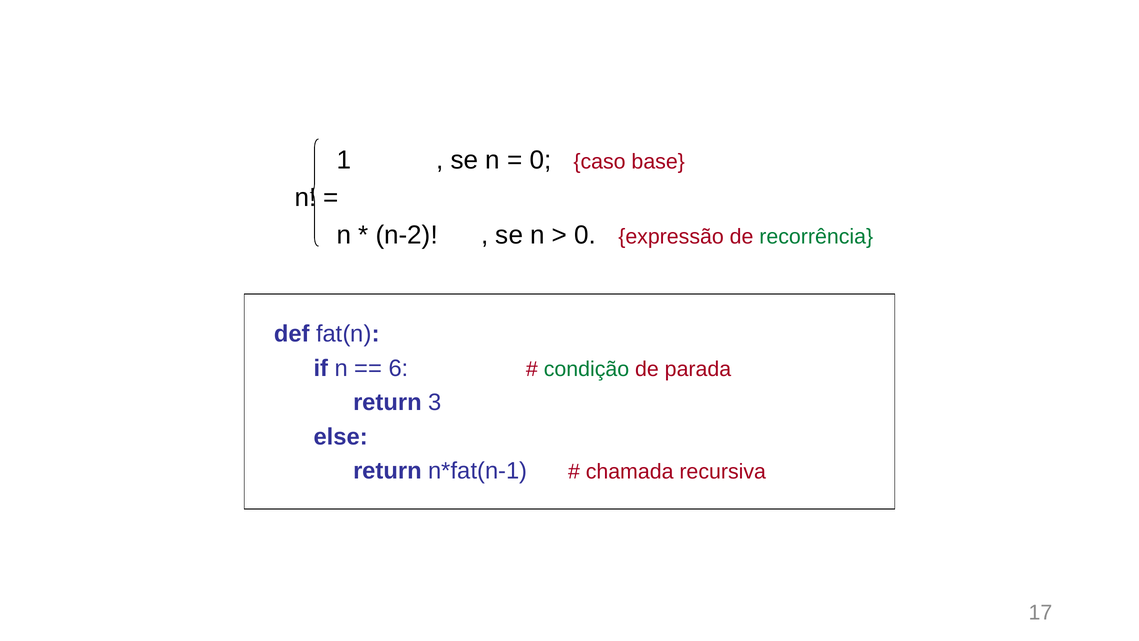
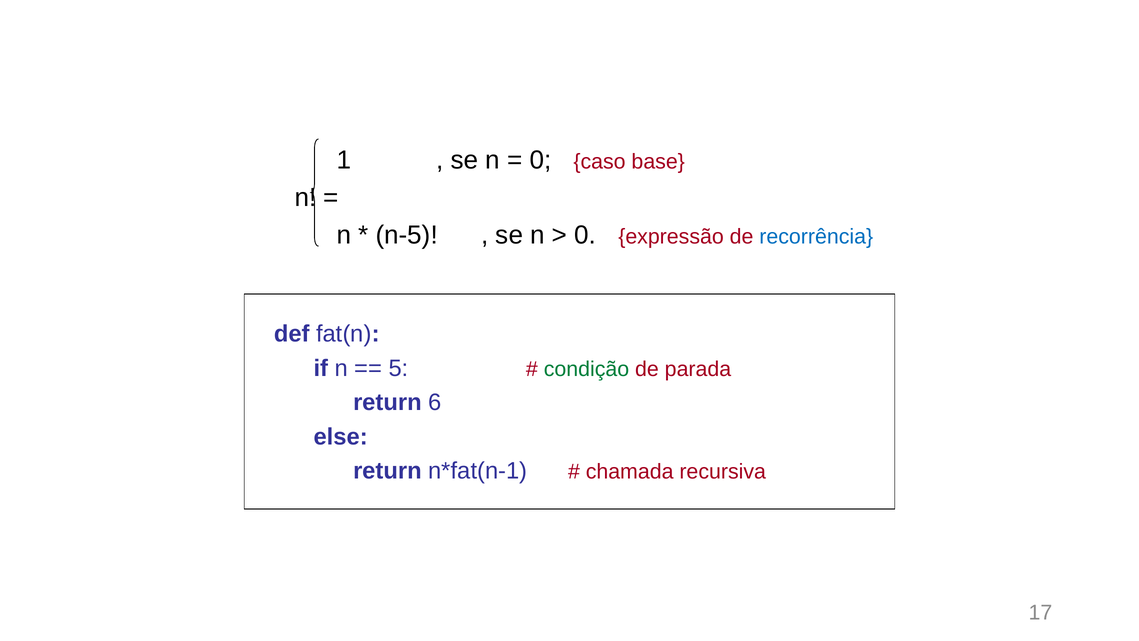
n-2: n-2 -> n-5
recorrência colour: green -> blue
6: 6 -> 5
3: 3 -> 6
